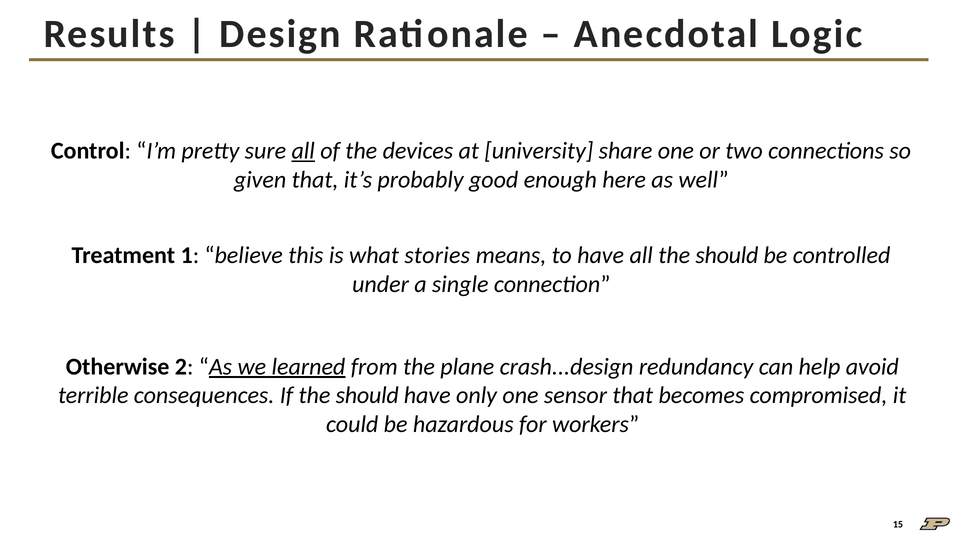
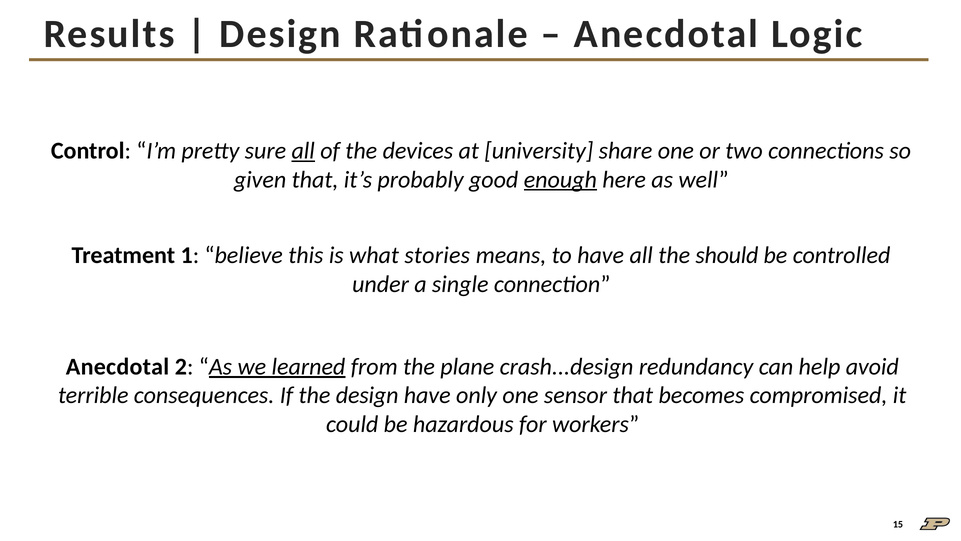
enough underline: none -> present
Otherwise at (118, 366): Otherwise -> Anecdotal
If the should: should -> design
